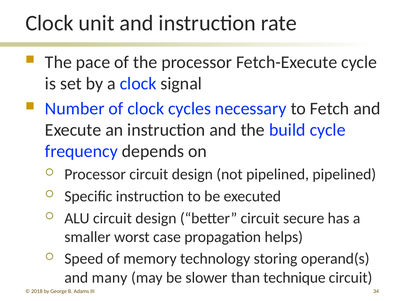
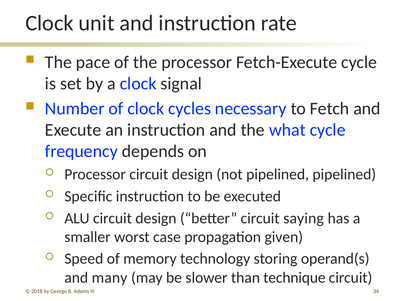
build: build -> what
secure: secure -> saying
helps: helps -> given
